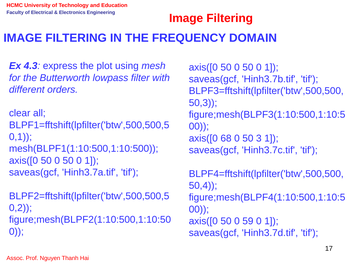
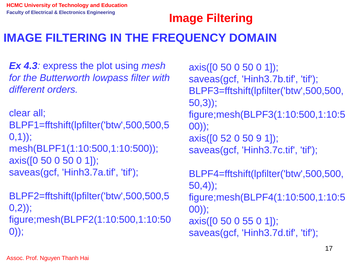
68: 68 -> 52
3: 3 -> 9
59: 59 -> 55
